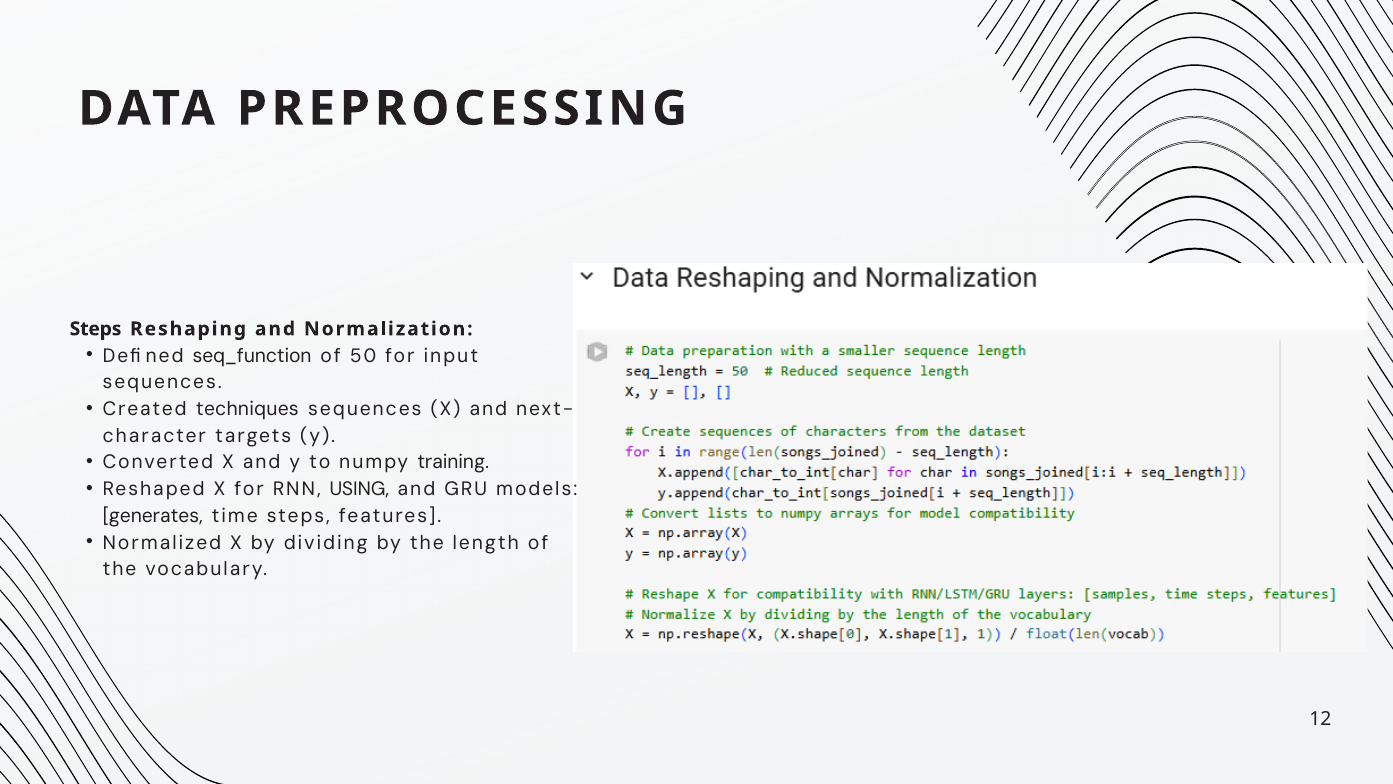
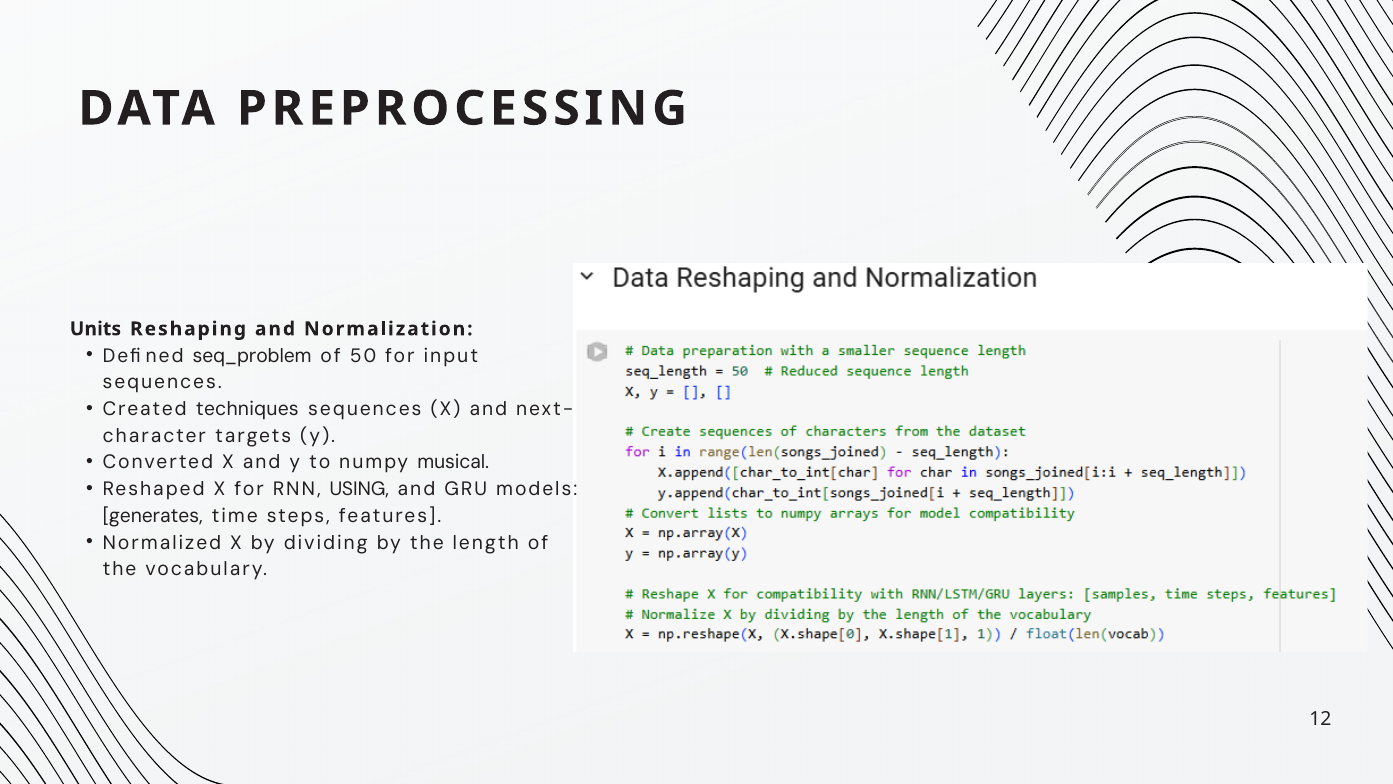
Steps at (96, 329): Steps -> Units
seq_function: seq_function -> seq_problem
training: training -> musical
